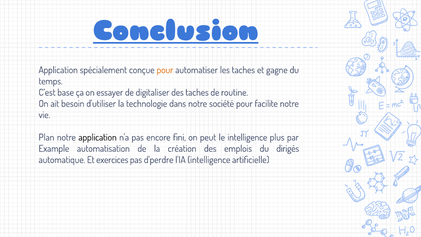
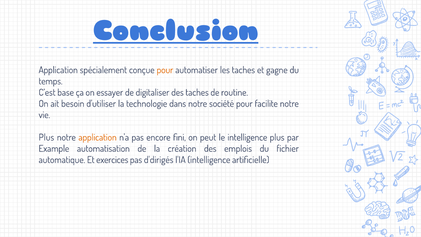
Plan at (46, 137): Plan -> Plus
application at (98, 137) colour: black -> orange
dirigés: dirigés -> fichier
d'perdre: d'perdre -> d'dirigés
